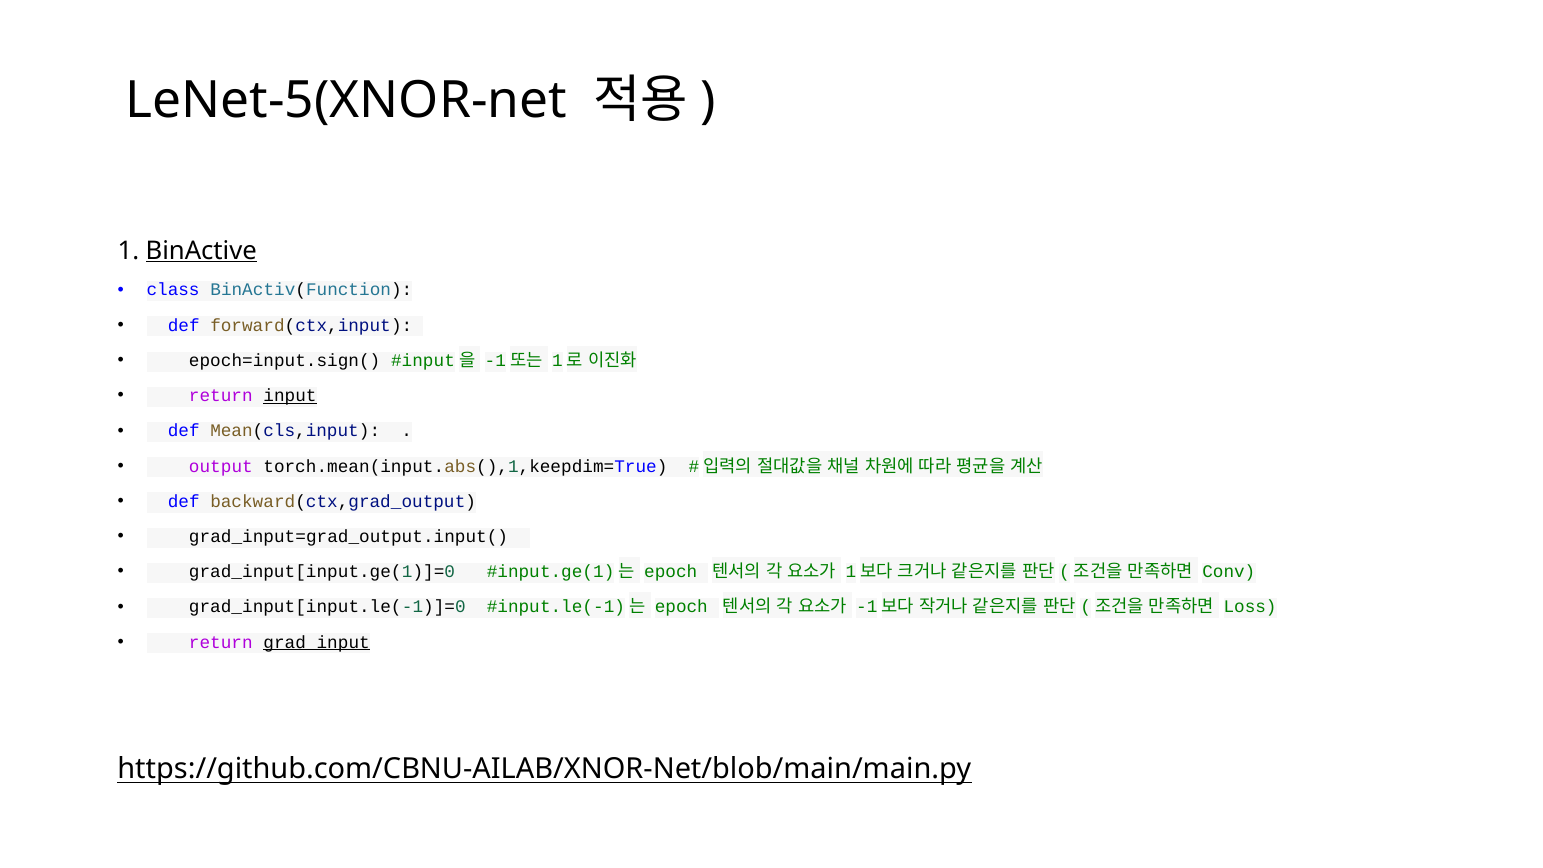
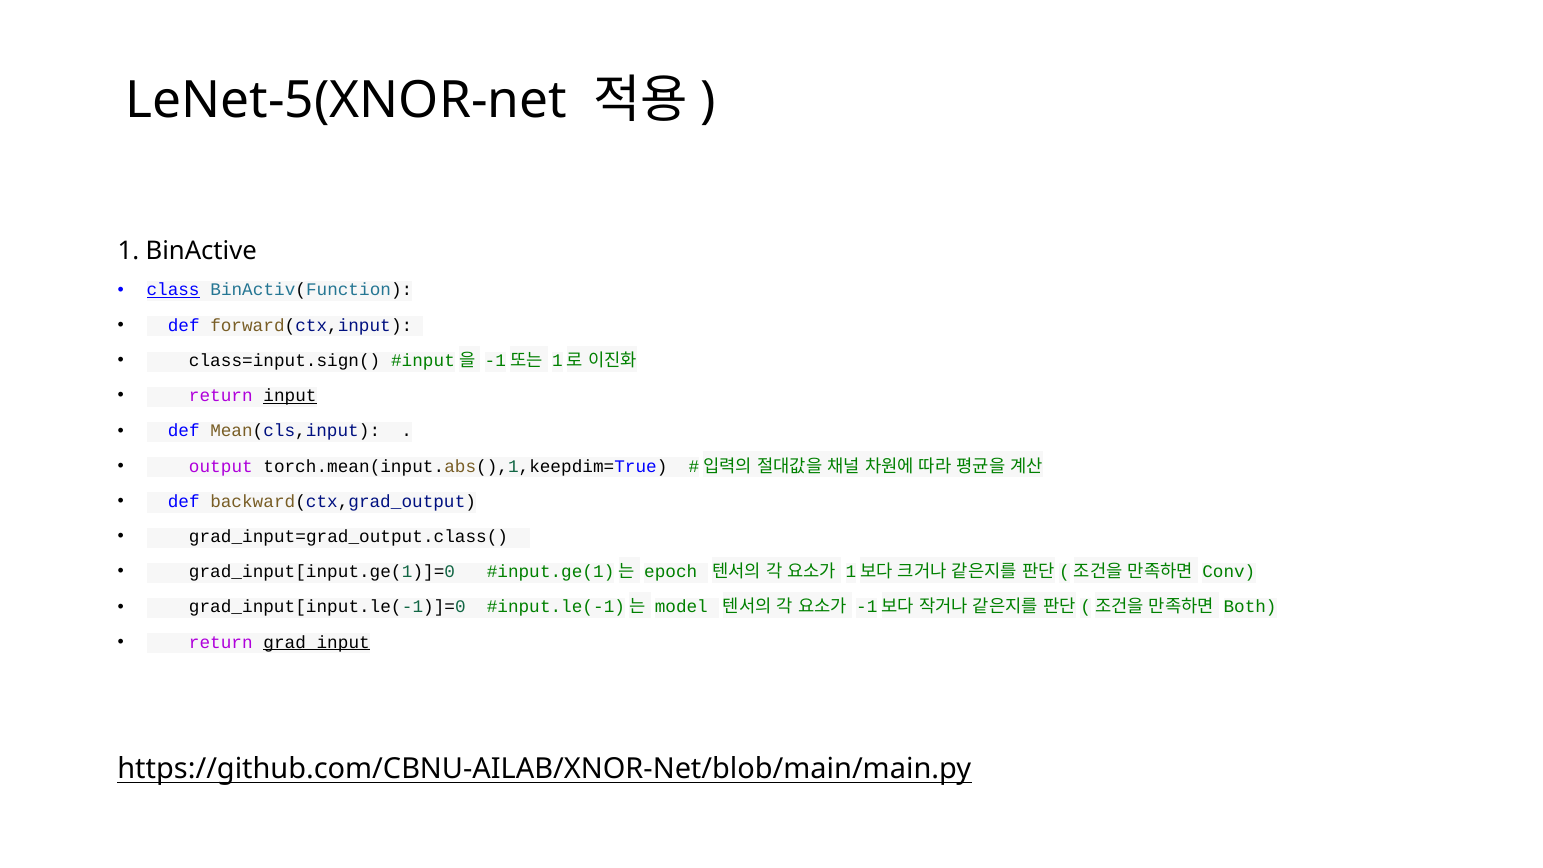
BinActive underline: present -> none
class underline: none -> present
epoch=input.sign(: epoch=input.sign( -> class=input.sign(
grad_input=grad_output.input(: grad_input=grad_output.input( -> grad_input=grad_output.class(
epoch at (681, 607): epoch -> model
Loss: Loss -> Both
